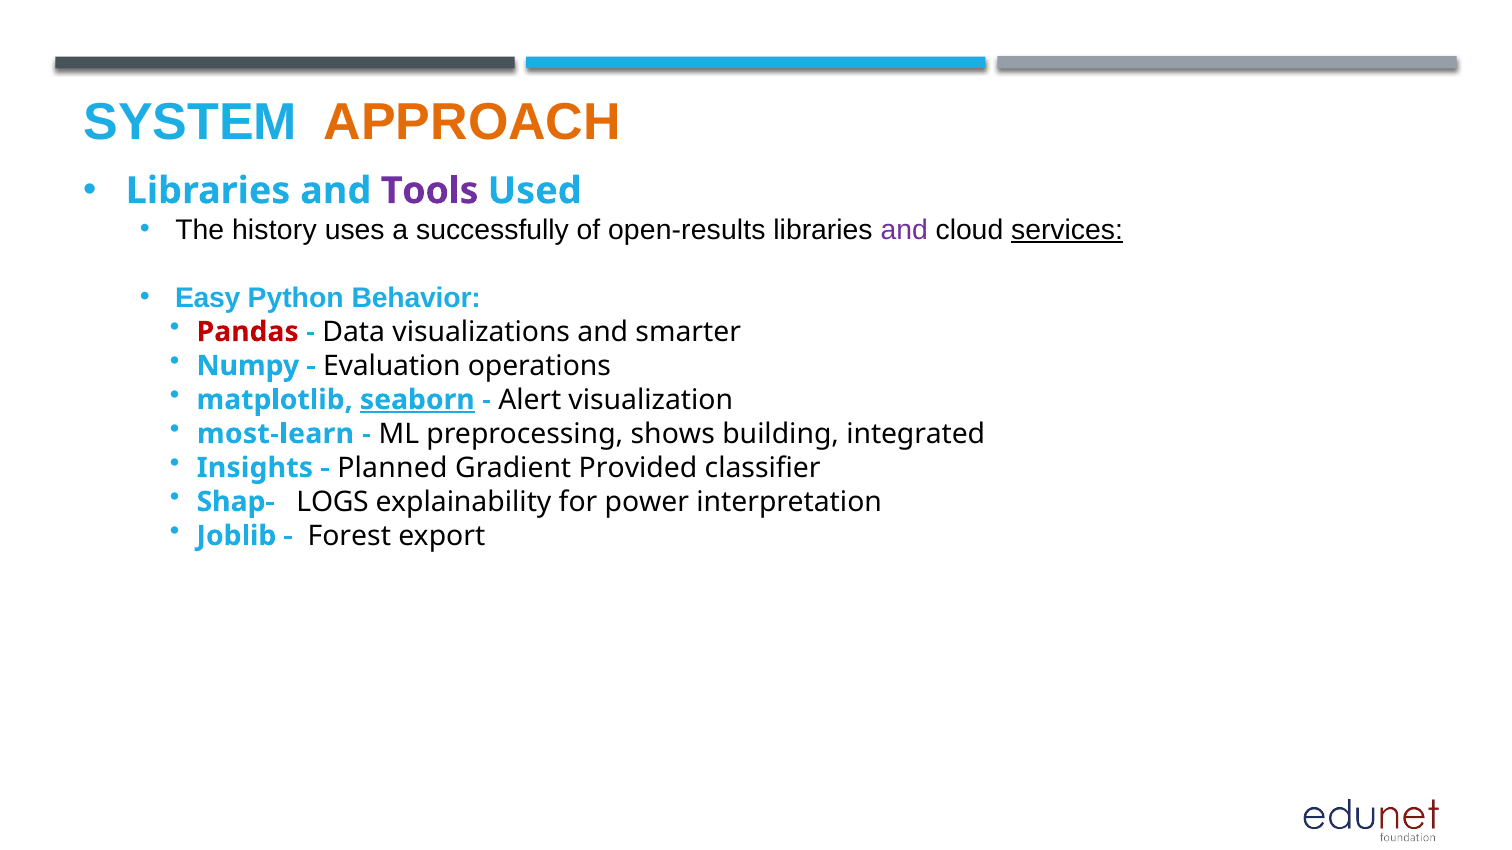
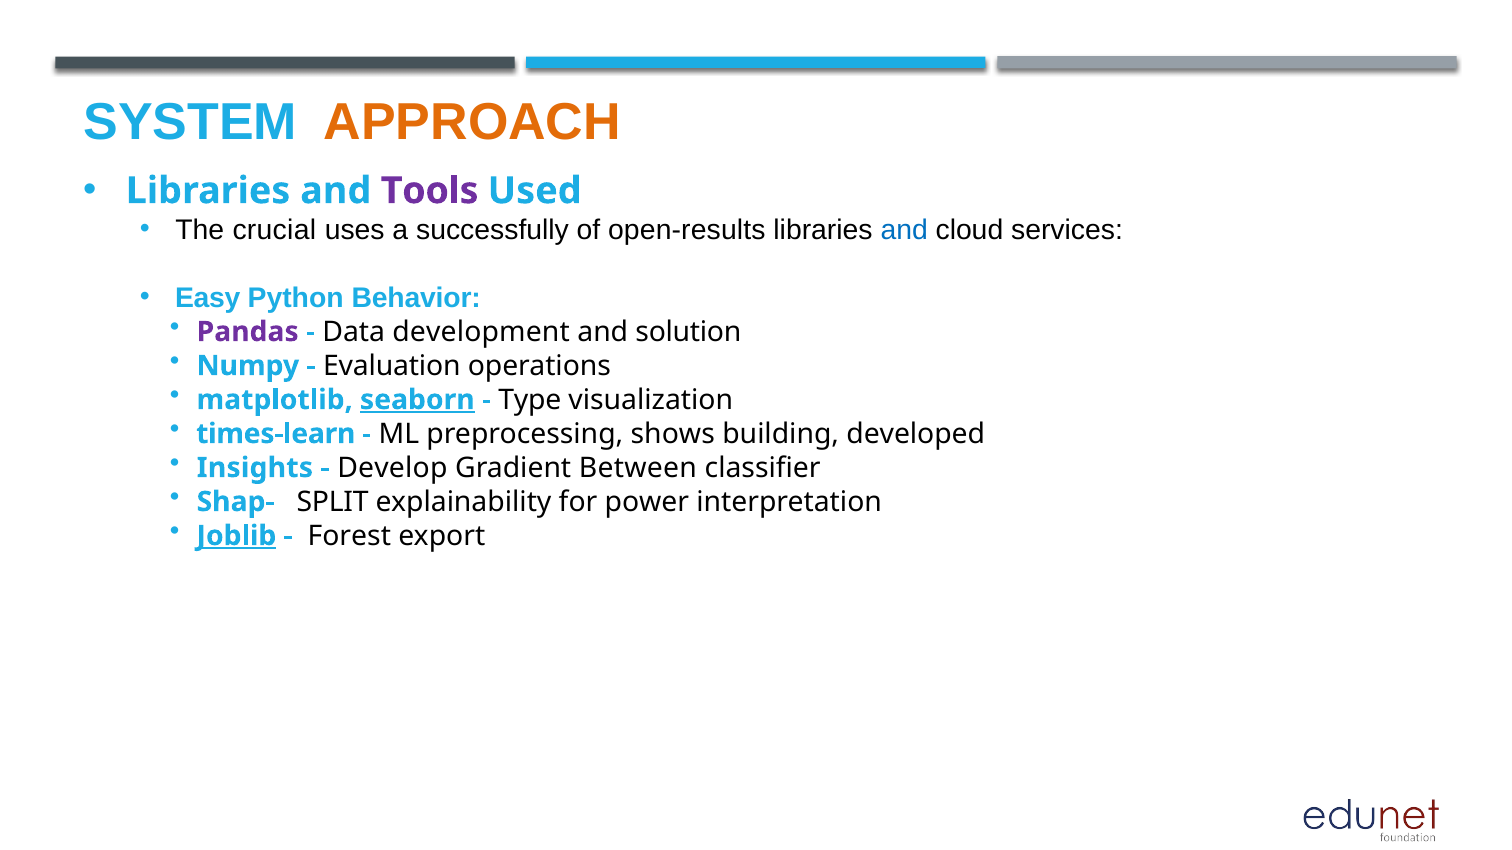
history: history -> crucial
and at (904, 230) colour: purple -> blue
services underline: present -> none
Pandas colour: red -> purple
visualizations: visualizations -> development
smarter: smarter -> solution
Alert: Alert -> Type
most-learn: most-learn -> times-learn
integrated: integrated -> developed
Planned: Planned -> Develop
Provided: Provided -> Between
LOGS: LOGS -> SPLIT
Joblib underline: none -> present
